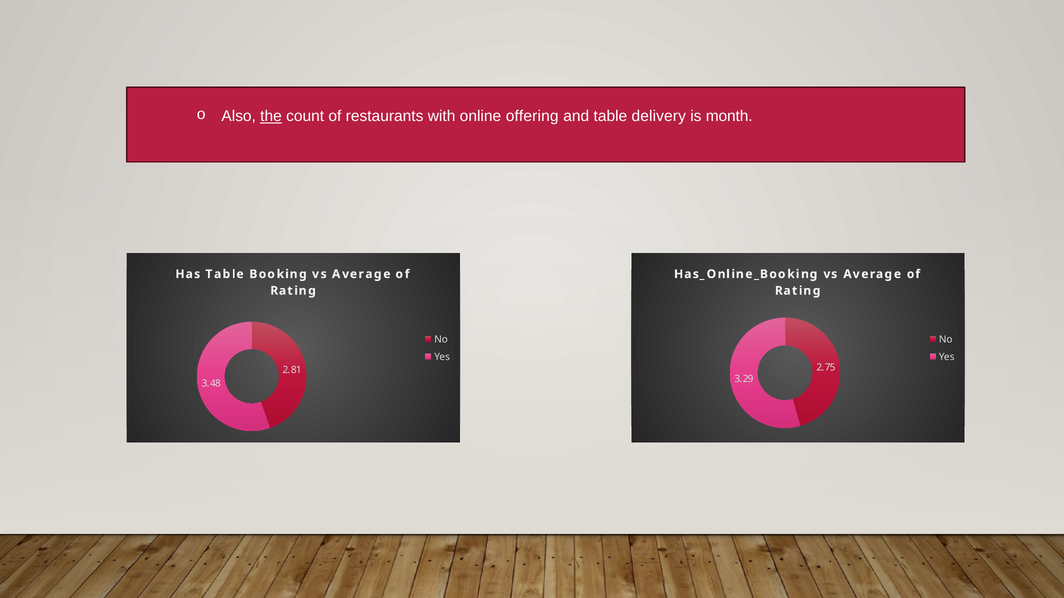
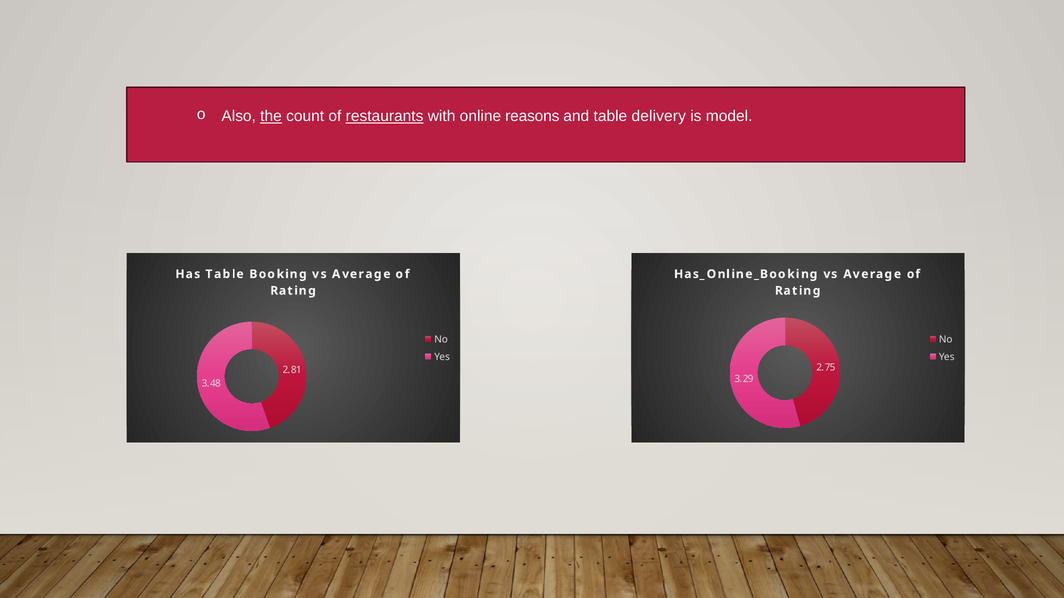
restaurants underline: none -> present
offering: offering -> reasons
month: month -> model
